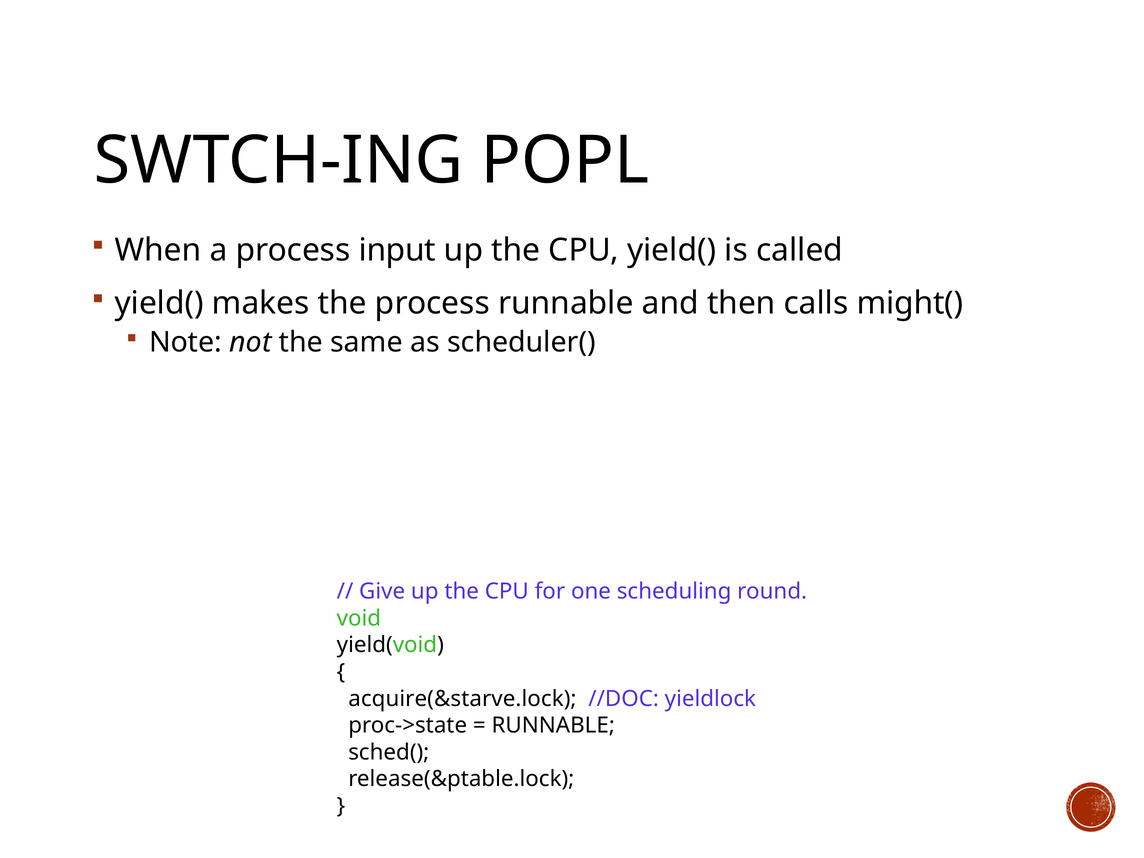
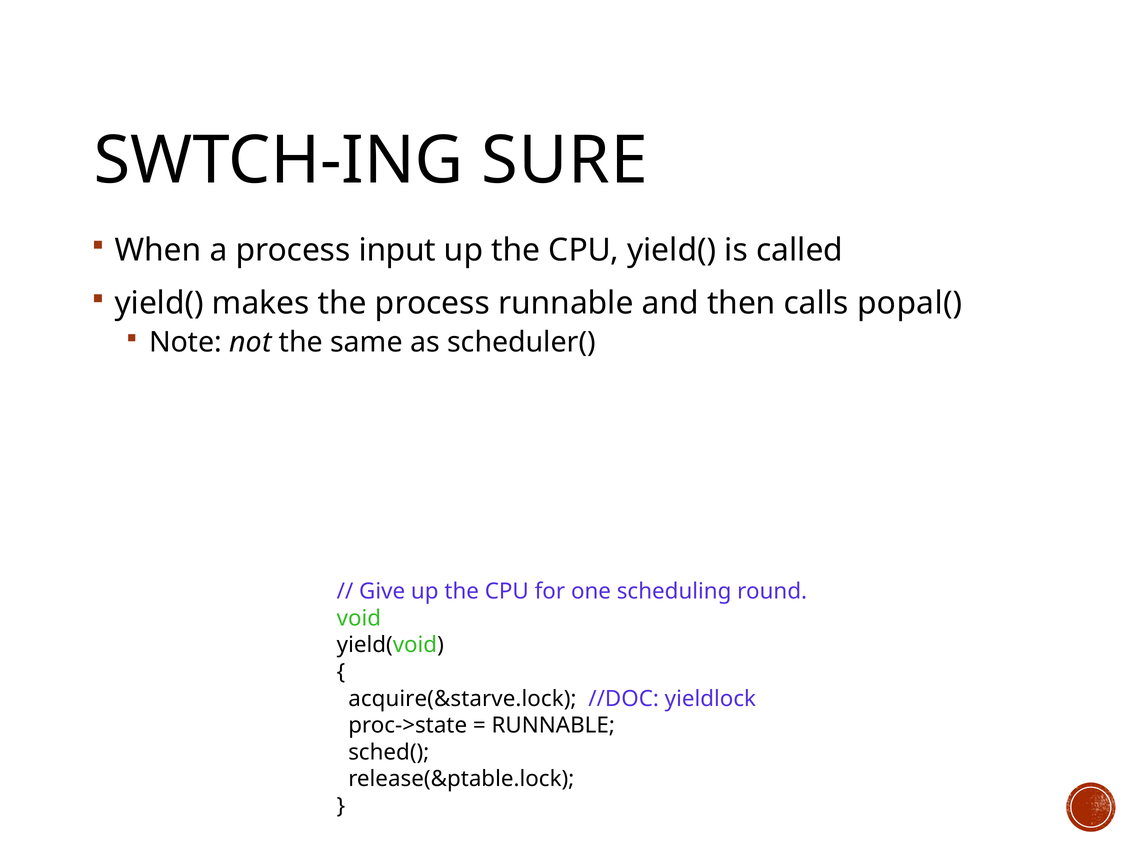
POPL: POPL -> SURE
might(: might( -> popal(
